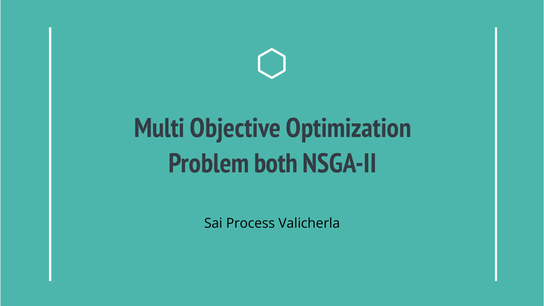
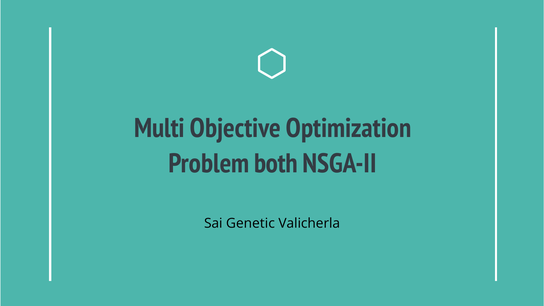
Process: Process -> Genetic
